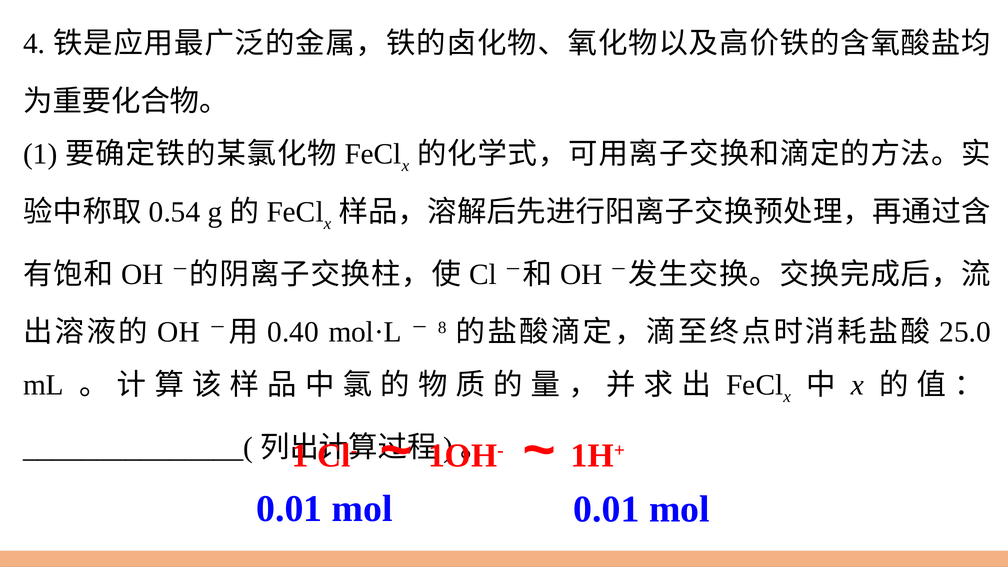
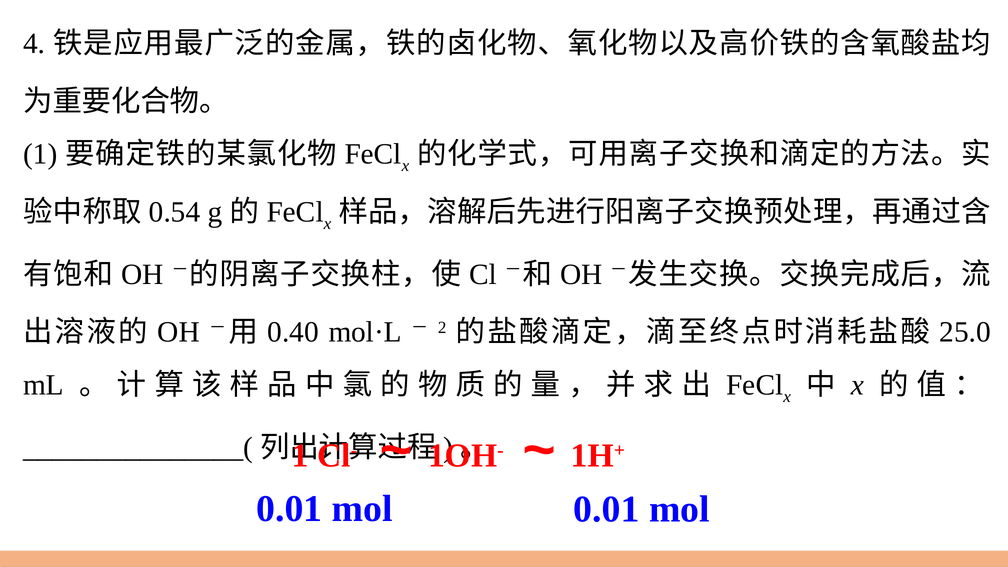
8: 8 -> 2
